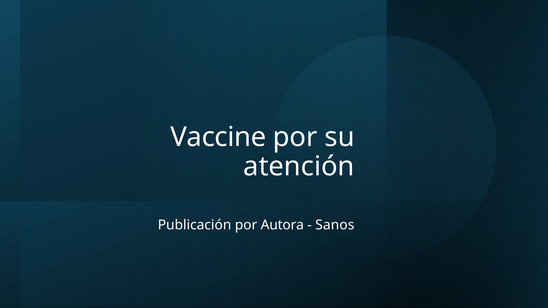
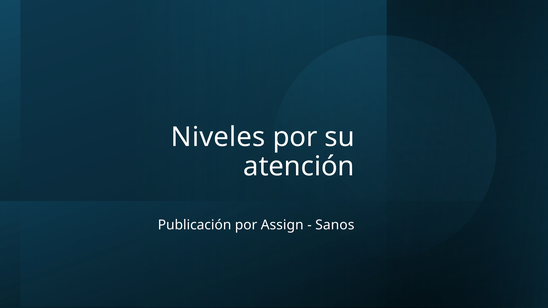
Vaccine: Vaccine -> Niveles
Autora: Autora -> Assign
